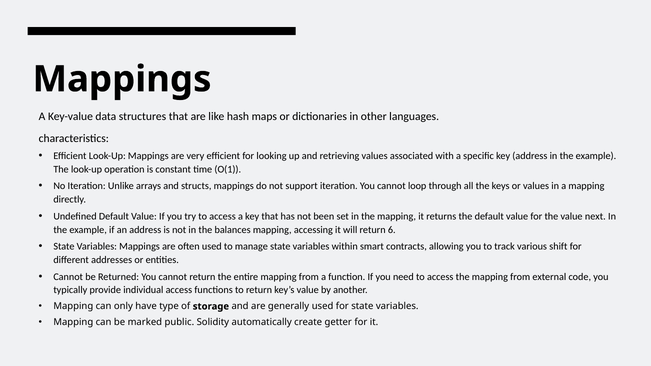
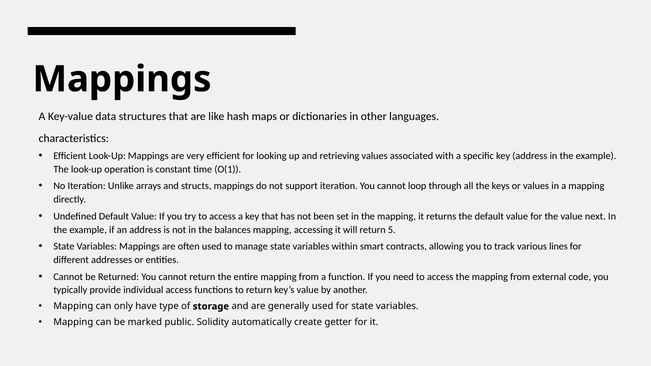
6: 6 -> 5
shift: shift -> lines
